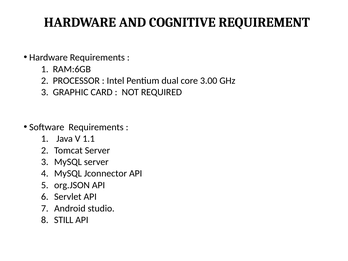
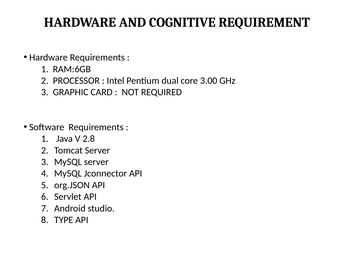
1.1: 1.1 -> 2.8
STILL: STILL -> TYPE
